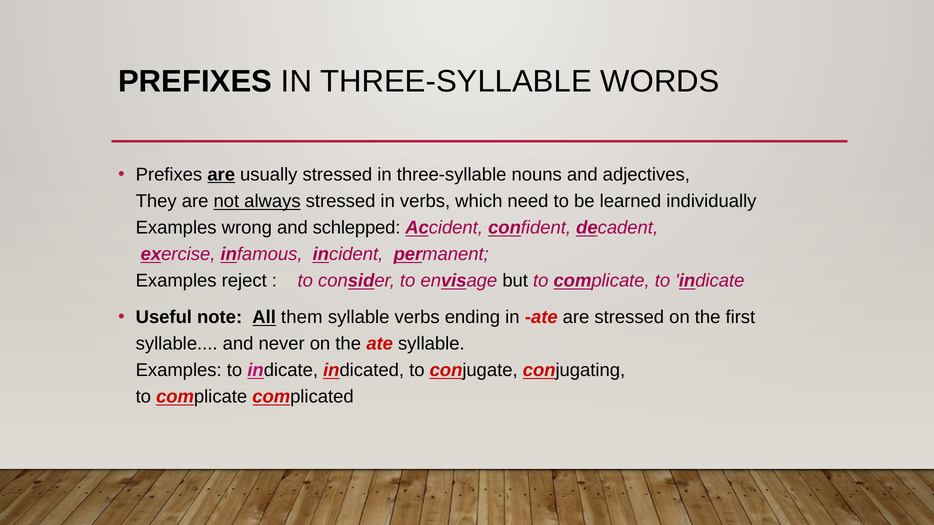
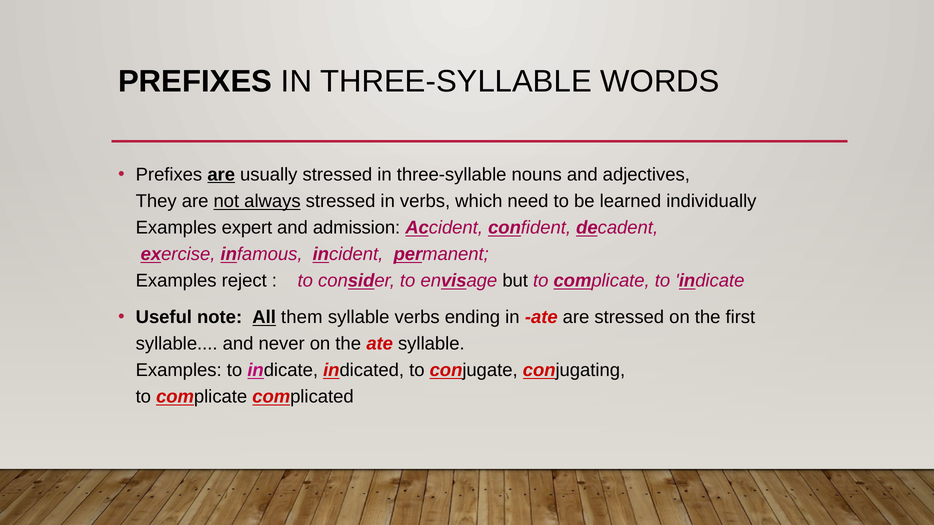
wrong: wrong -> expert
schlepped: schlepped -> admission
